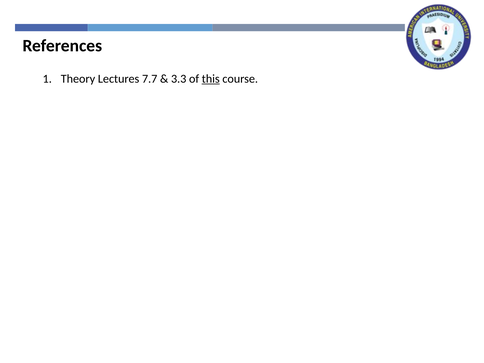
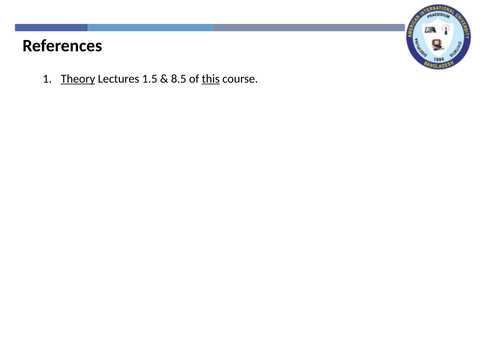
Theory underline: none -> present
7.7: 7.7 -> 1.5
3.3: 3.3 -> 8.5
